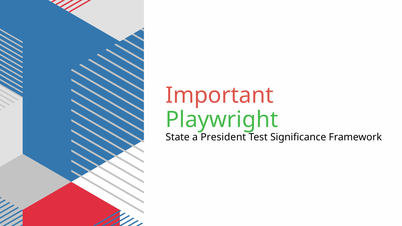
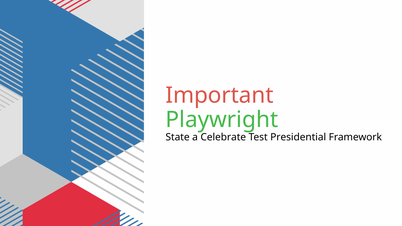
President: President -> Celebrate
Significance: Significance -> Presidential
